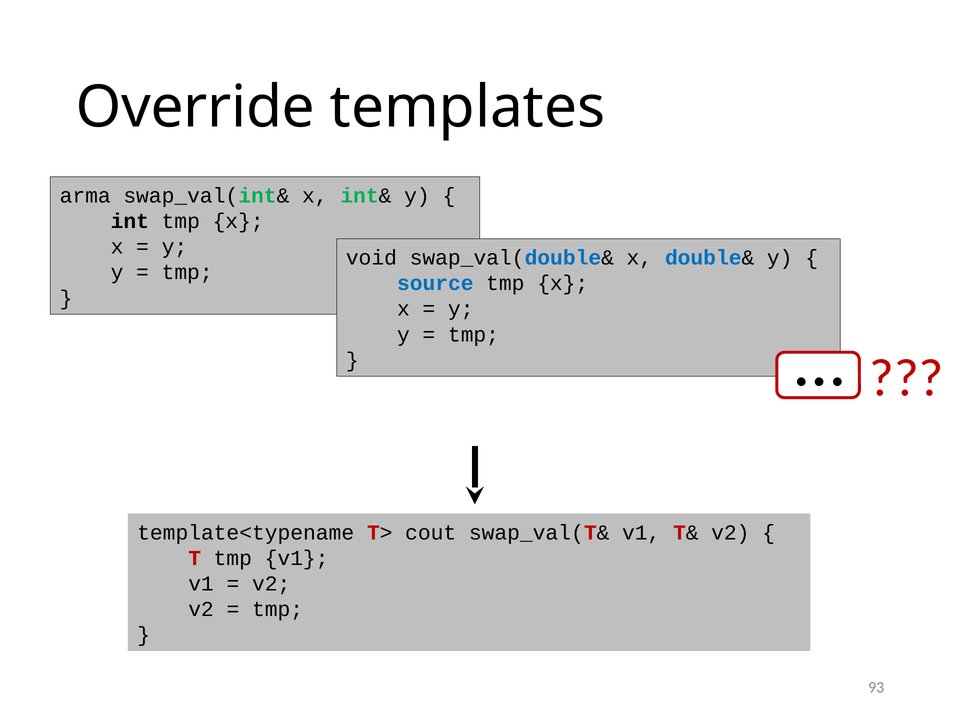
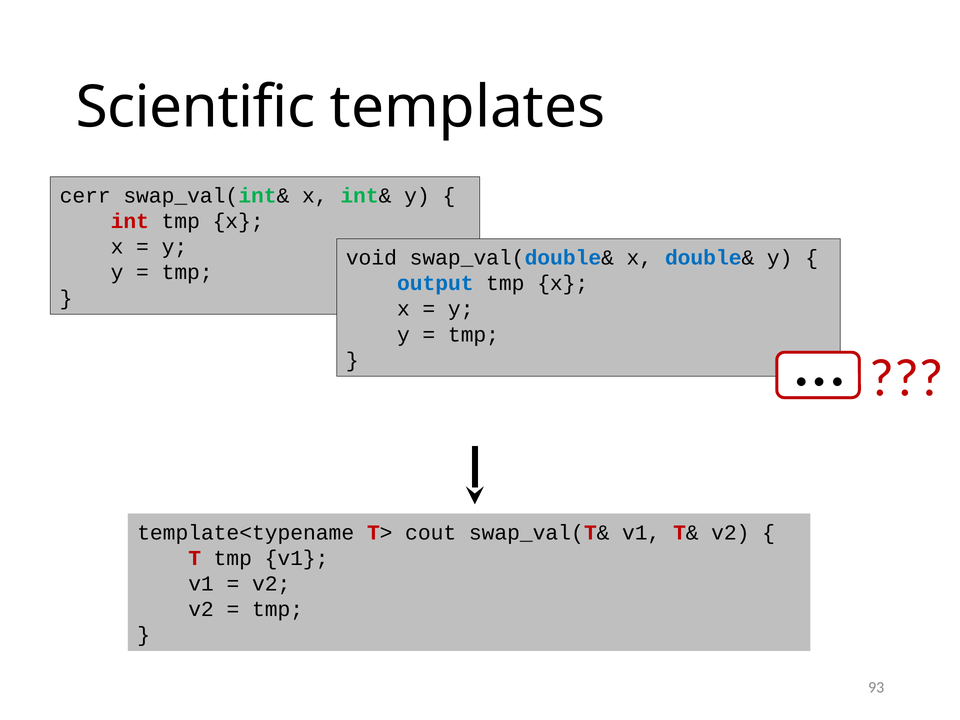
Override: Override -> Scientific
arma: arma -> cerr
int colour: black -> red
source: source -> output
